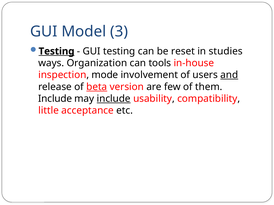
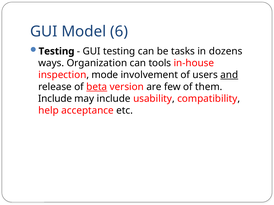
3: 3 -> 6
Testing at (56, 51) underline: present -> none
reset: reset -> tasks
studies: studies -> dozens
include at (114, 99) underline: present -> none
little: little -> help
